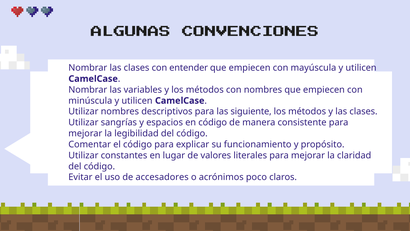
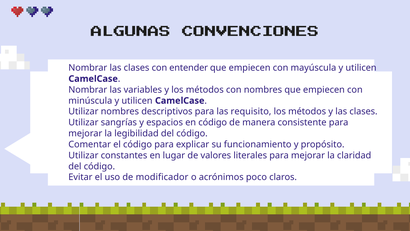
siguiente: siguiente -> requisito
accesadores: accesadores -> modificador
